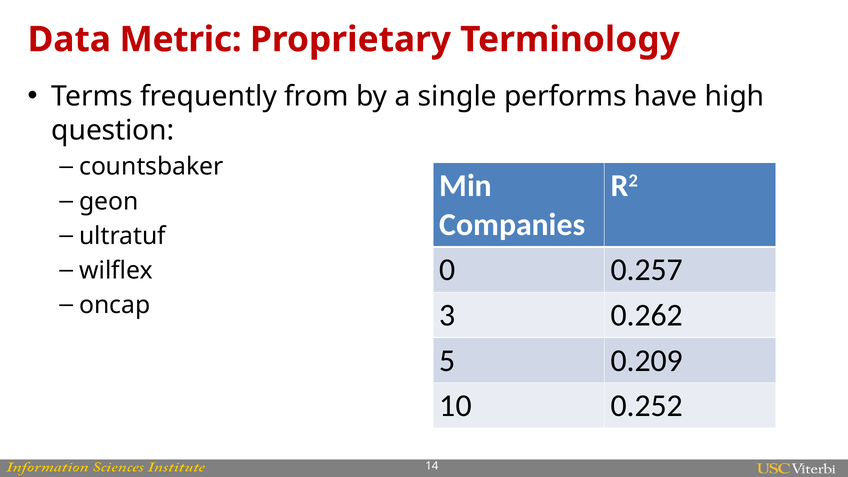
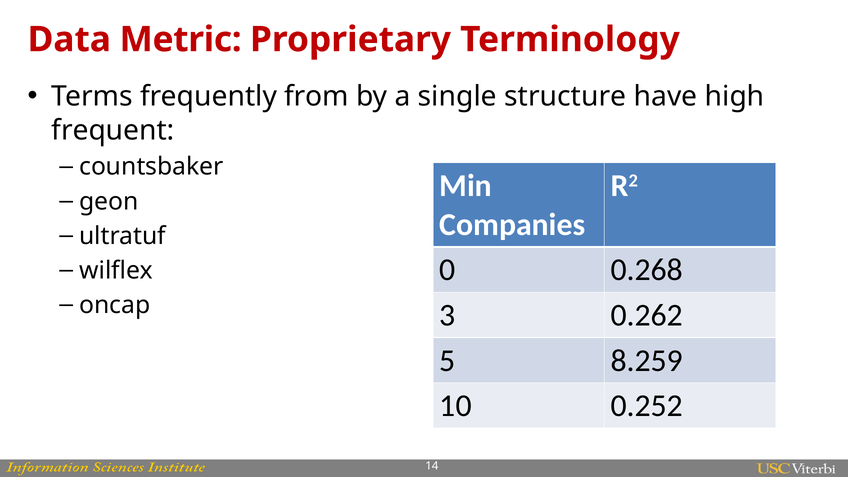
performs: performs -> structure
question: question -> frequent
0.257: 0.257 -> 0.268
0.209: 0.209 -> 8.259
